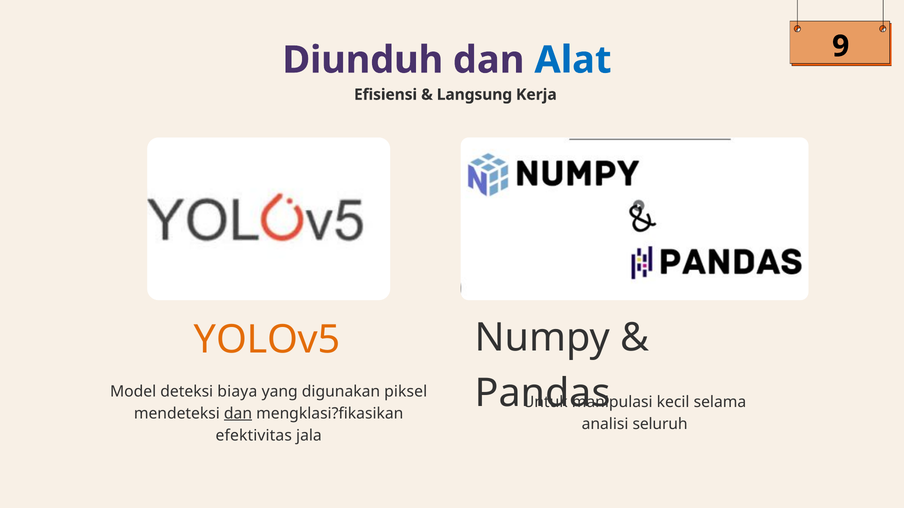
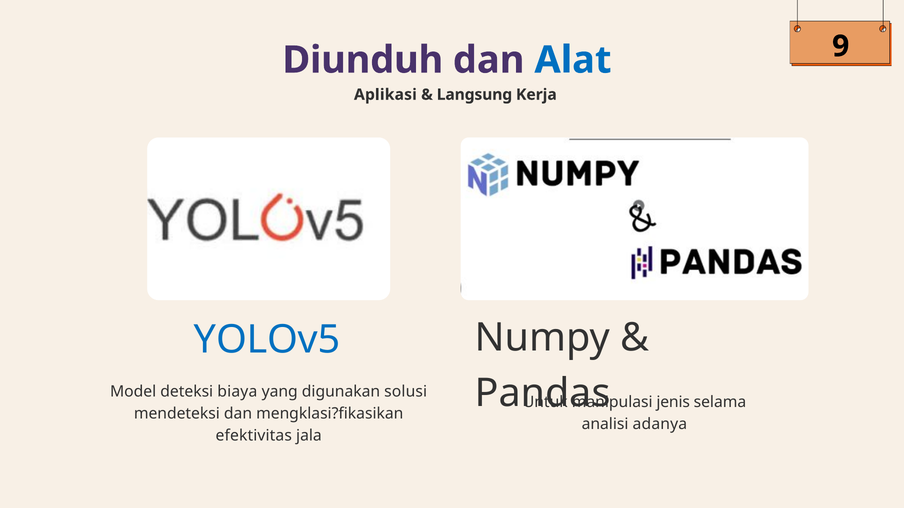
Efisiensi: Efisiensi -> Aplikasi
YOLOv5 colour: orange -> blue
piksel: piksel -> solusi
kecil: kecil -> jenis
dan at (238, 414) underline: present -> none
seluruh: seluruh -> adanya
